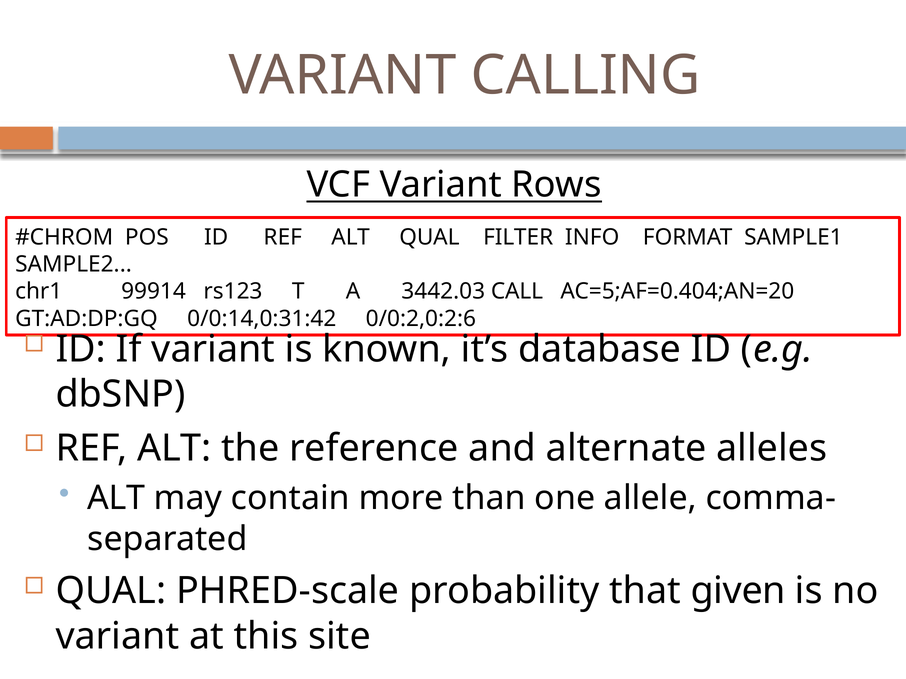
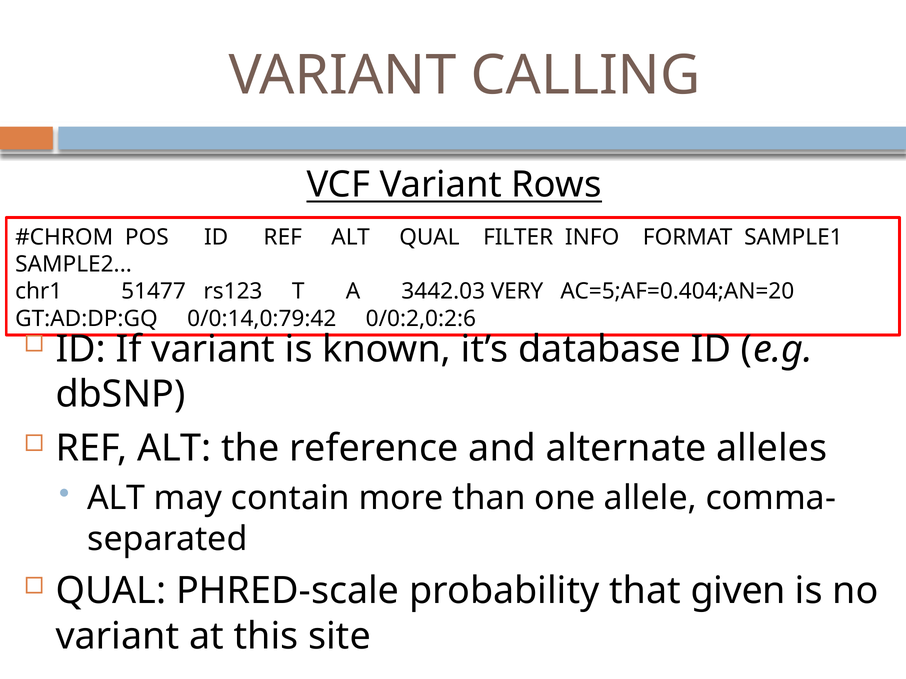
99914: 99914 -> 51477
CALL: CALL -> VERY
0/0:14,0:31:42: 0/0:14,0:31:42 -> 0/0:14,0:79:42
